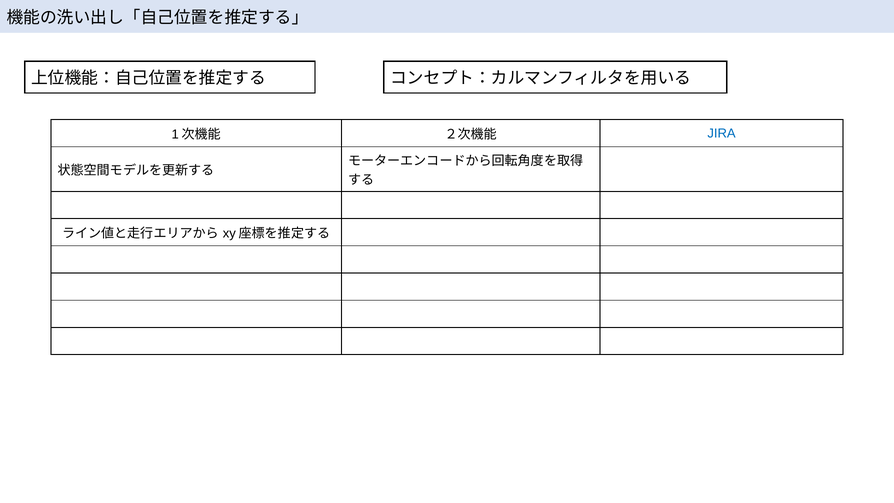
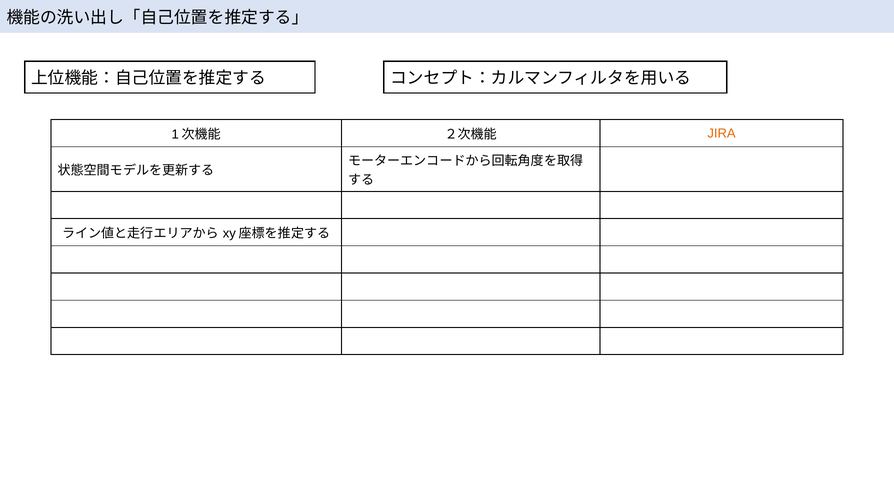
JIRA colour: blue -> orange
